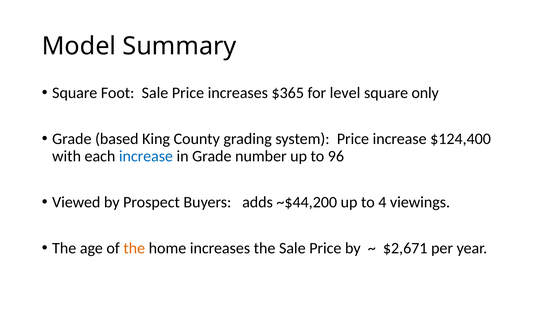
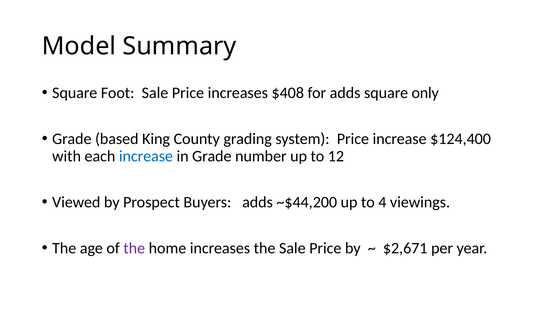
$365: $365 -> $408
for level: level -> adds
96: 96 -> 12
the at (134, 248) colour: orange -> purple
